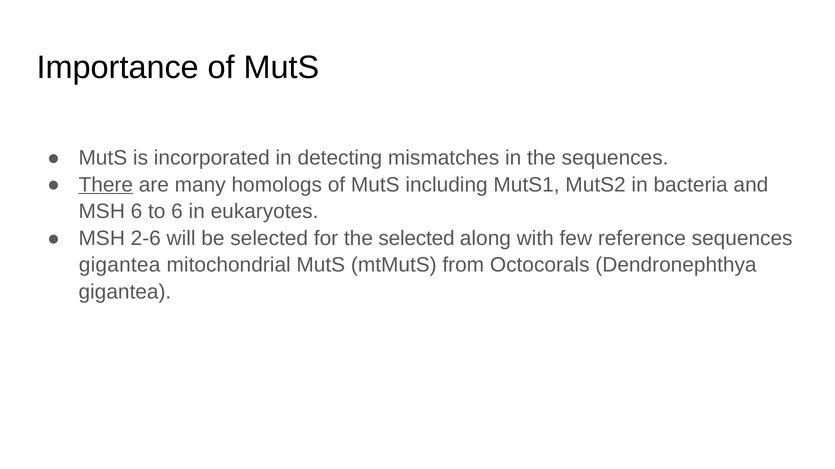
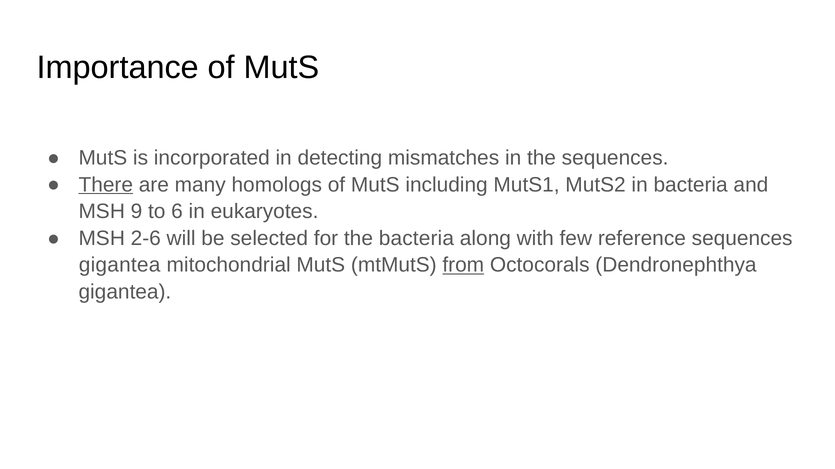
MSH 6: 6 -> 9
the selected: selected -> bacteria
from underline: none -> present
